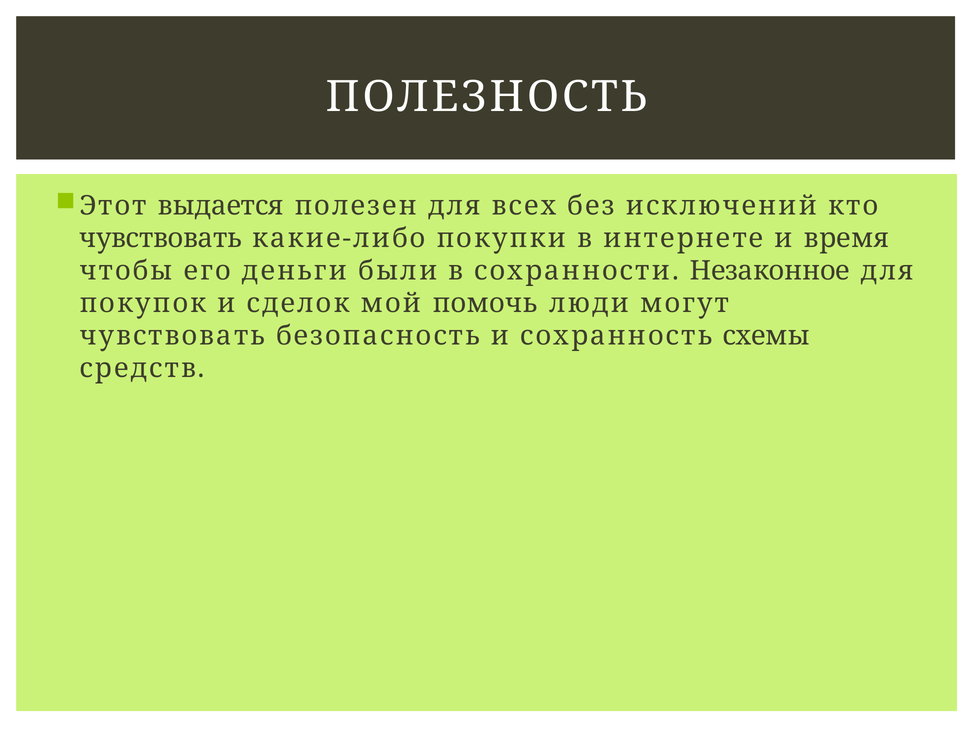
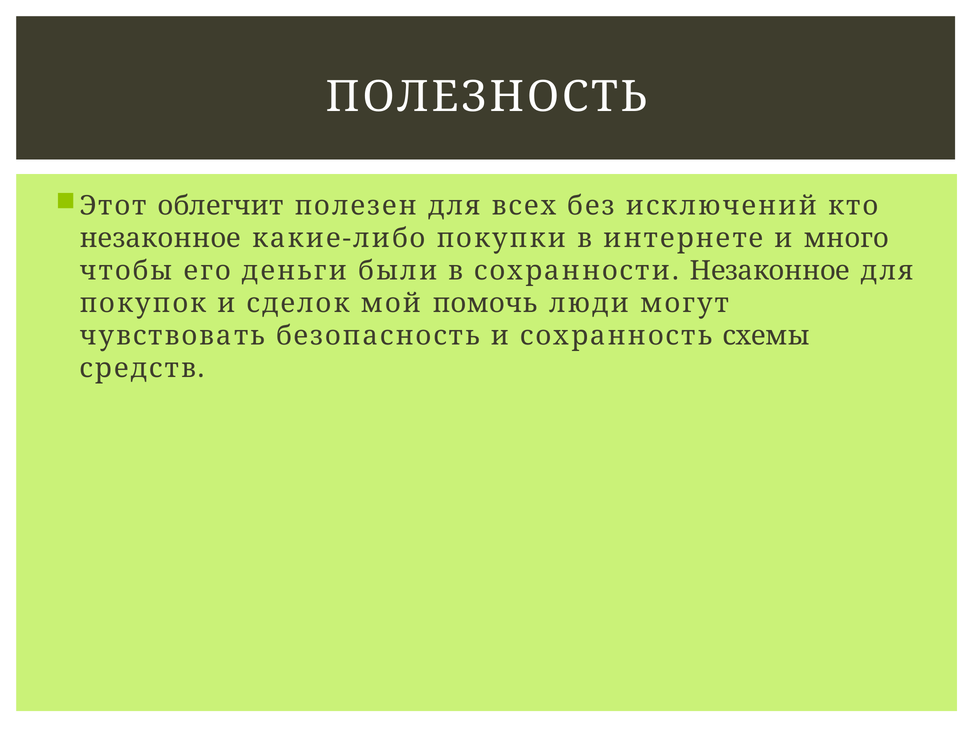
выдается: выдается -> облегчит
чувствовать at (160, 239): чувствовать -> незаконное
время: время -> много
